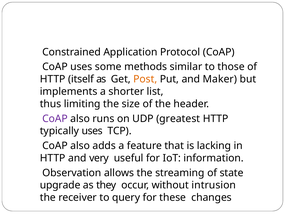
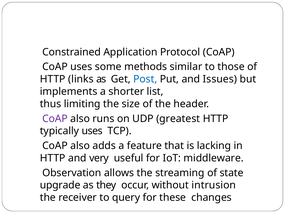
itself: itself -> links
Post colour: orange -> blue
Maker: Maker -> Issues
information: information -> middleware
